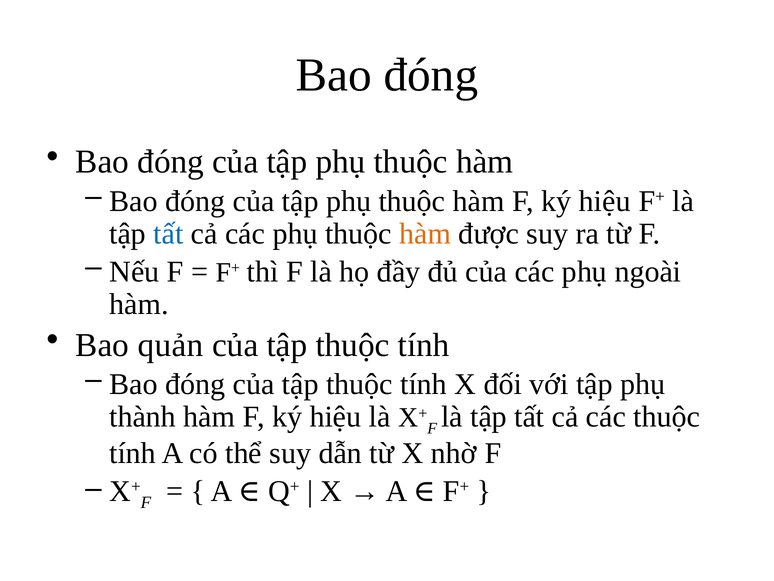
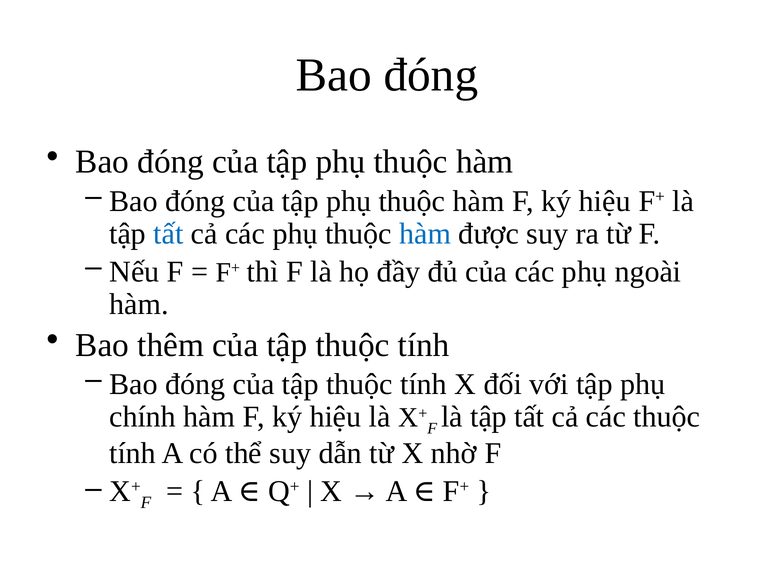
hàm at (425, 233) colour: orange -> blue
quản: quản -> thêm
thành: thành -> chính
